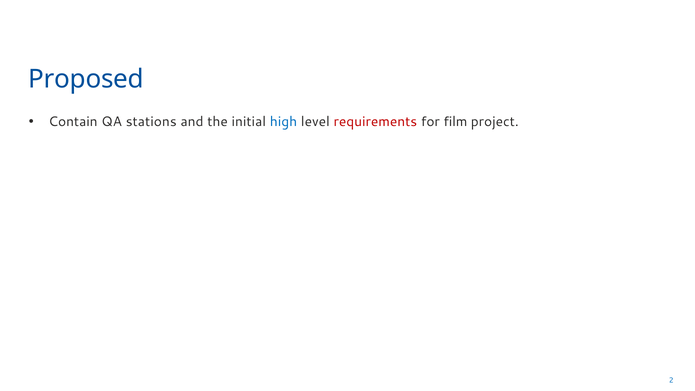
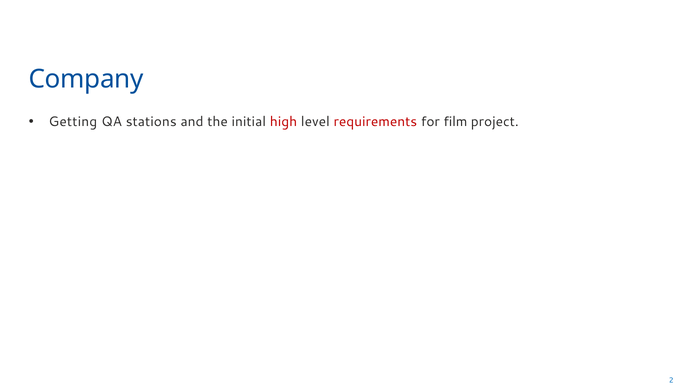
Proposed: Proposed -> Company
Contain: Contain -> Getting
high colour: blue -> red
